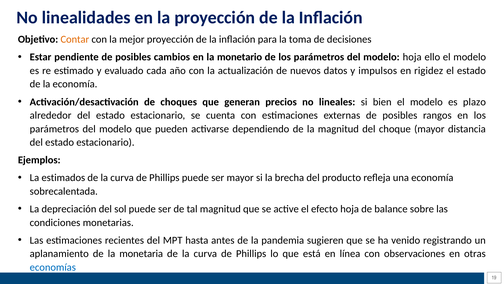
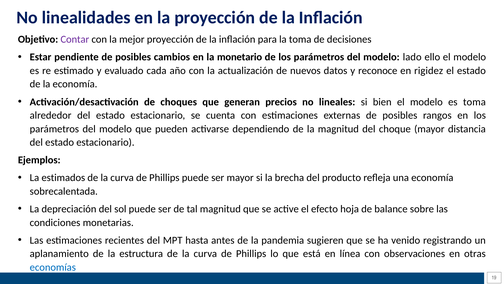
Contar colour: orange -> purple
modelo hoja: hoja -> lado
impulsos: impulsos -> reconoce
es plazo: plazo -> toma
monetaria: monetaria -> estructura
